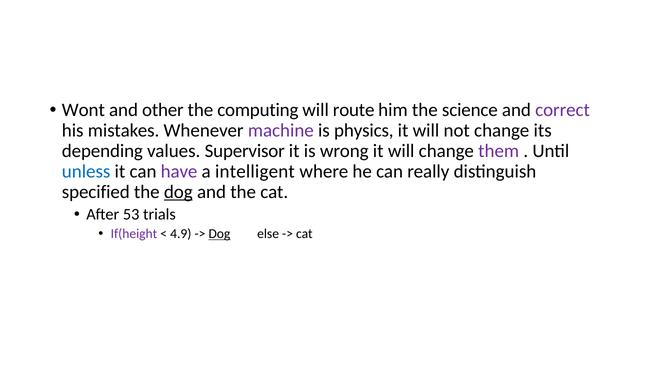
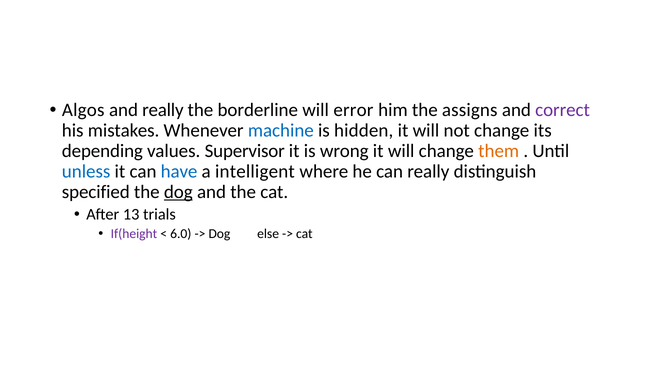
Wont: Wont -> Algos
and other: other -> really
computing: computing -> borderline
route: route -> error
science: science -> assigns
machine colour: purple -> blue
physics: physics -> hidden
them colour: purple -> orange
have colour: purple -> blue
53: 53 -> 13
4.9: 4.9 -> 6.0
Dog at (219, 234) underline: present -> none
